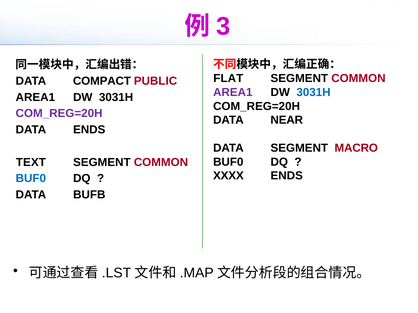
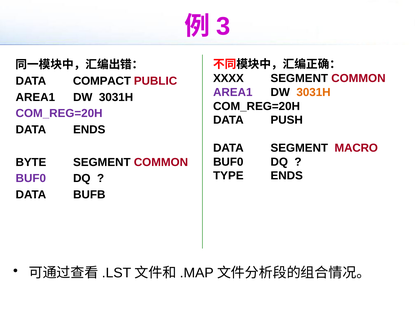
FLAT: FLAT -> XXXX
3031H at (314, 92) colour: blue -> orange
NEAR: NEAR -> PUSH
TEXT: TEXT -> BYTE
XXXX: XXXX -> TYPE
BUF0 at (31, 179) colour: blue -> purple
